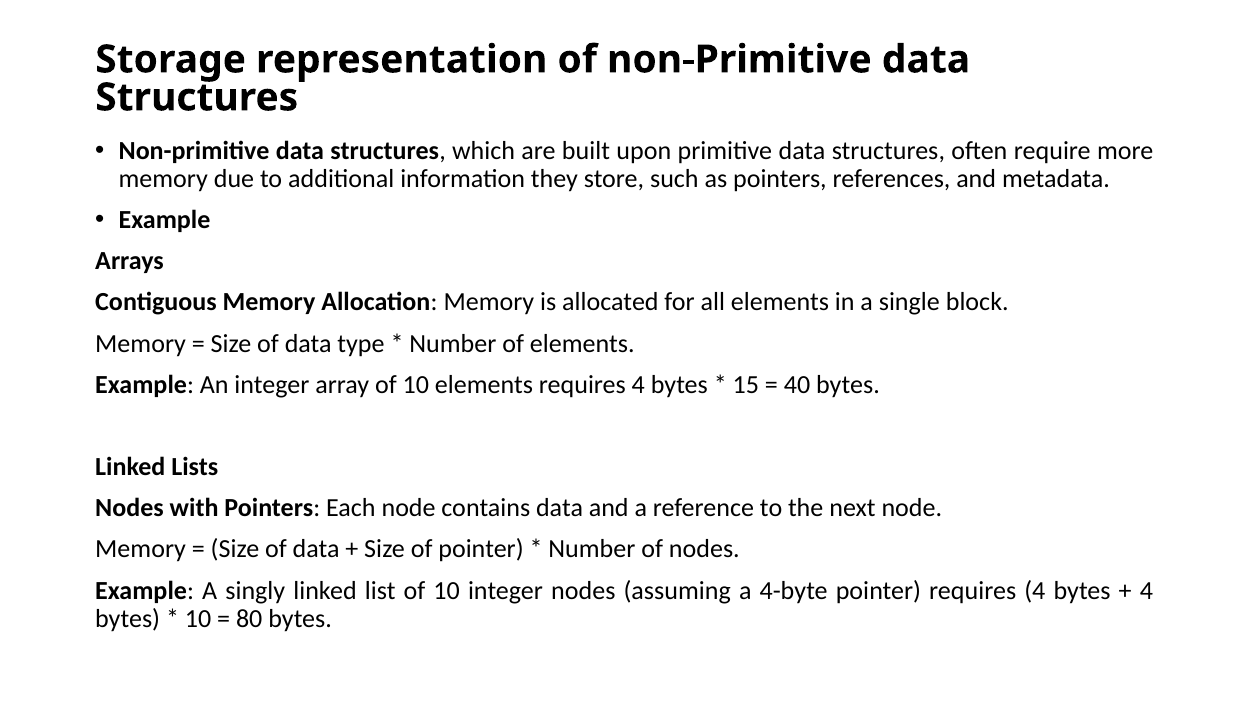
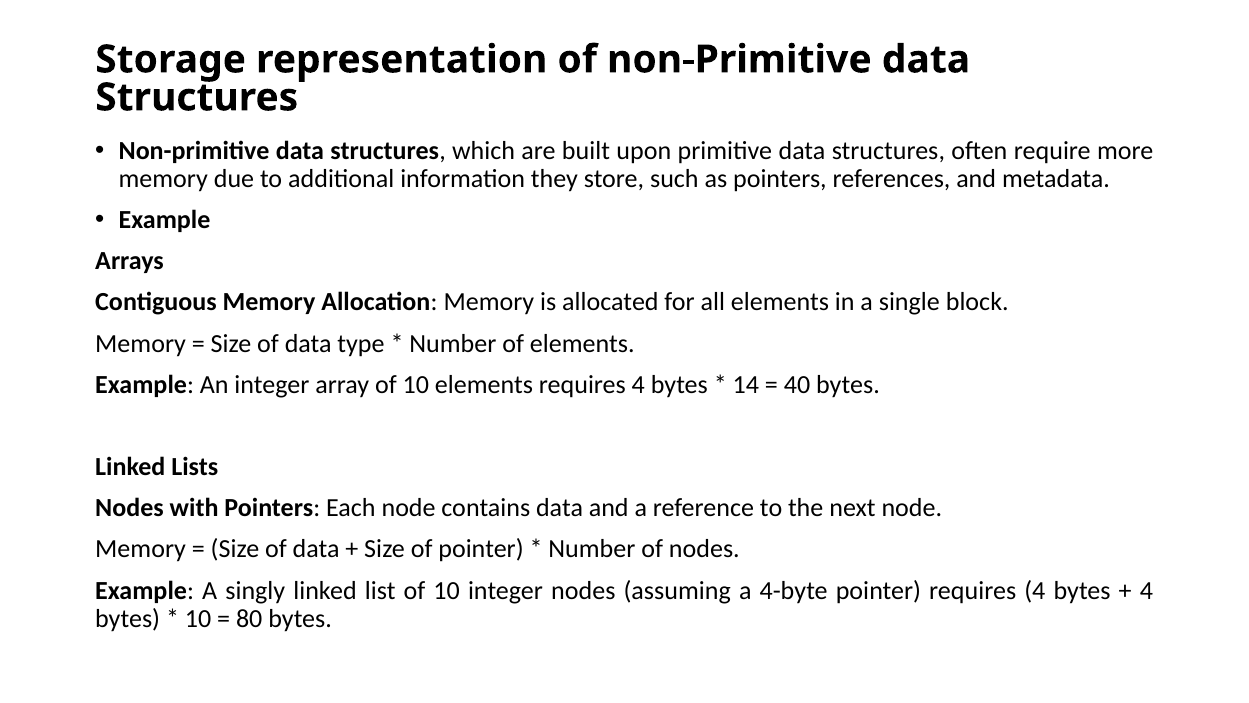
15: 15 -> 14
